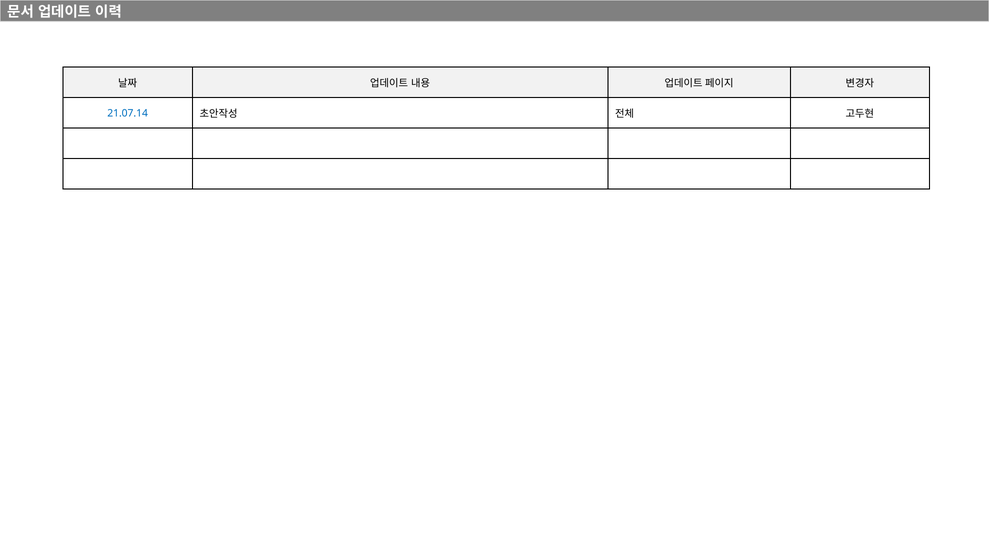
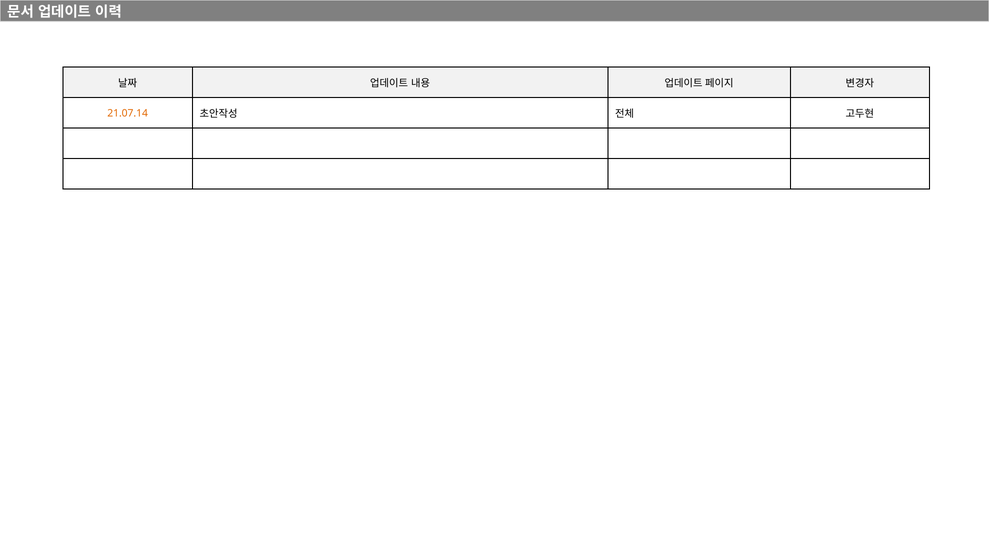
21.07.14 colour: blue -> orange
